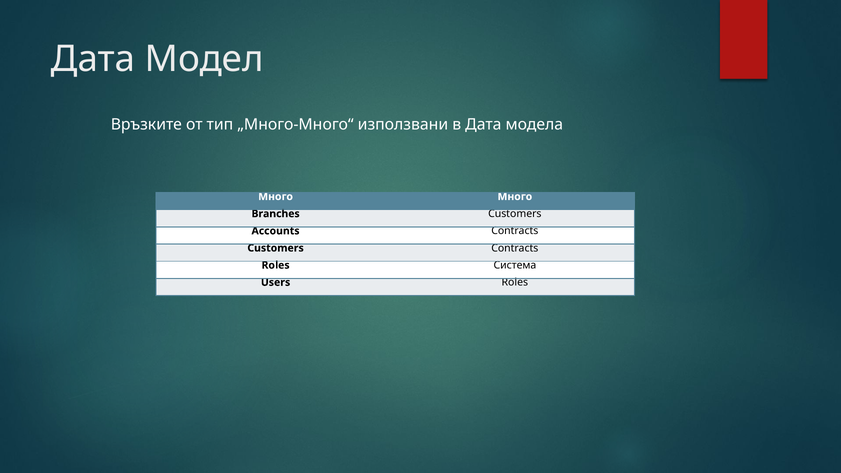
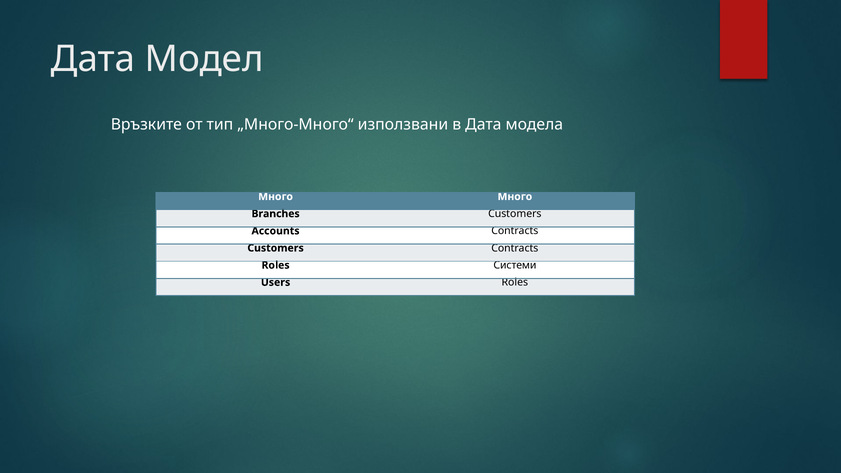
Система: Система -> Системи
